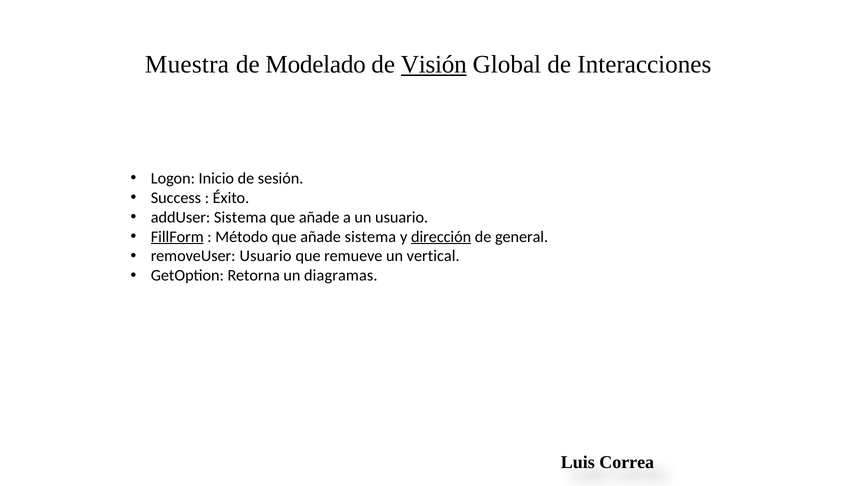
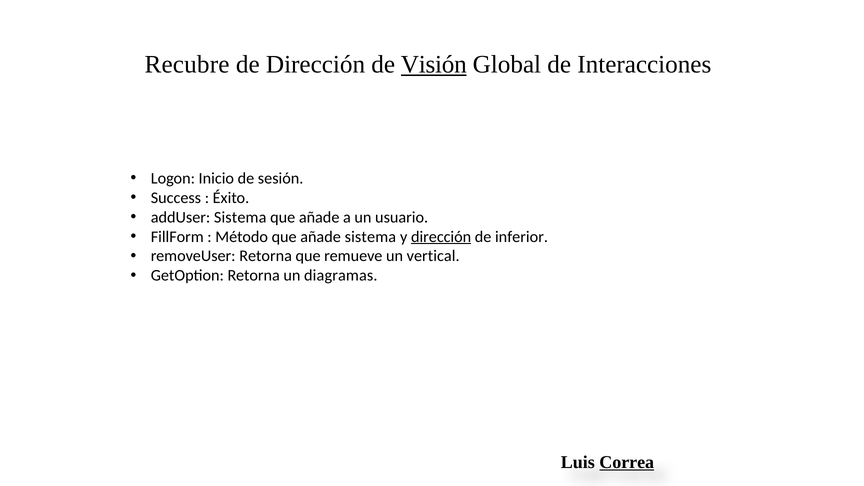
Muestra: Muestra -> Recubre
de Modelado: Modelado -> Dirección
FillForm underline: present -> none
general: general -> inferior
removeUser Usuario: Usuario -> Retorna
Correa underline: none -> present
